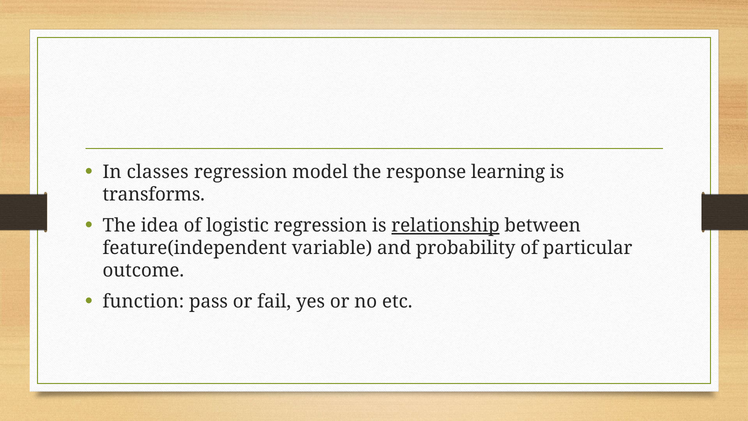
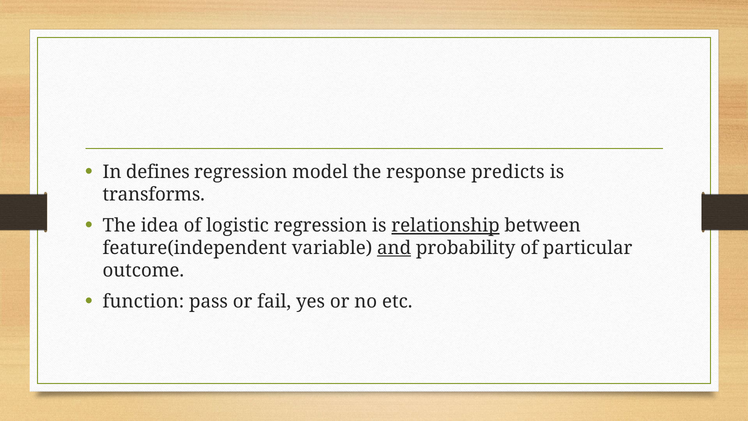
classes: classes -> defines
learning: learning -> predicts
and underline: none -> present
